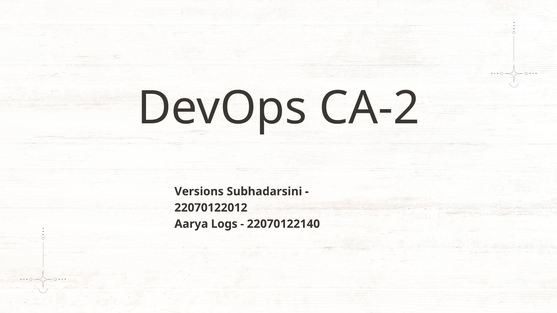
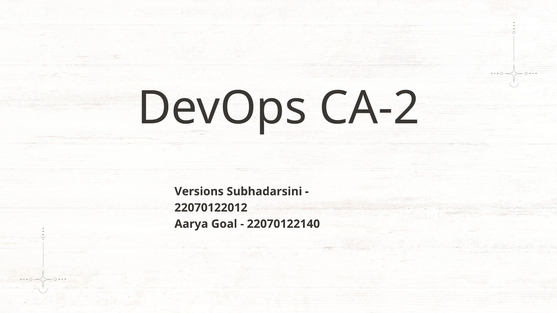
Logs: Logs -> Goal
